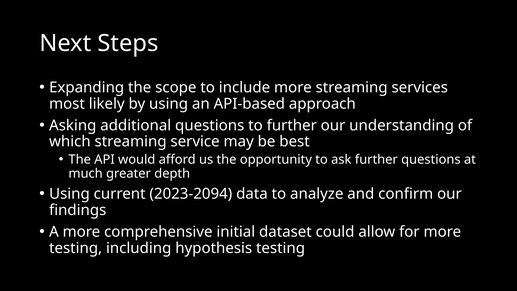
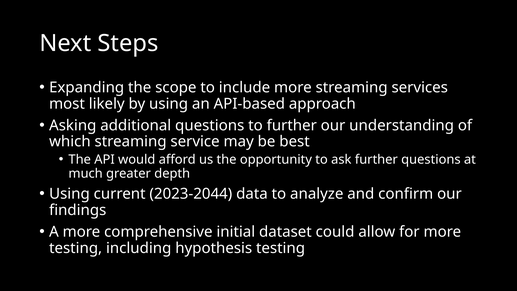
2023-2094: 2023-2094 -> 2023-2044
